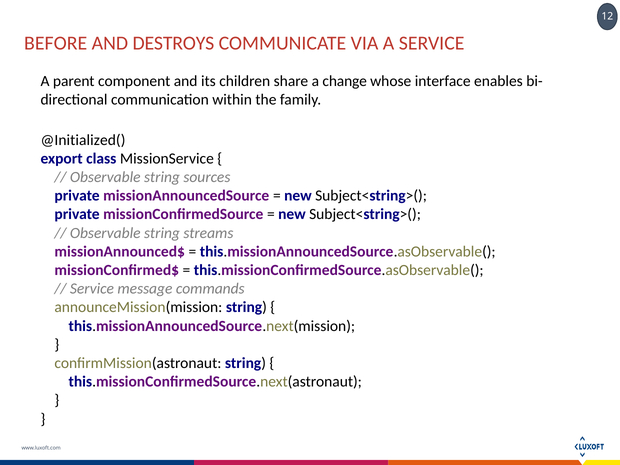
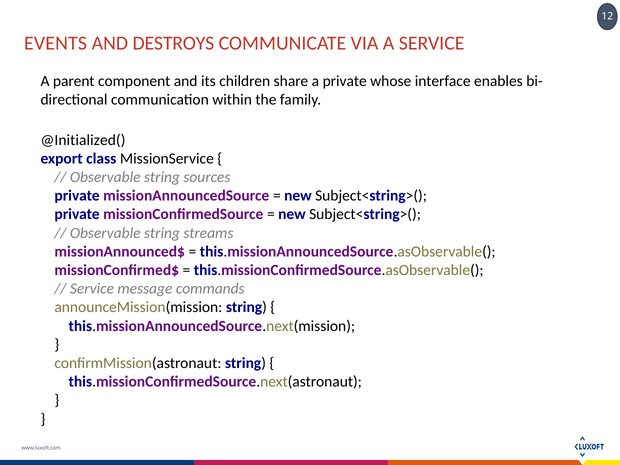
BEFORE: BEFORE -> EVENTS
a change: change -> private
